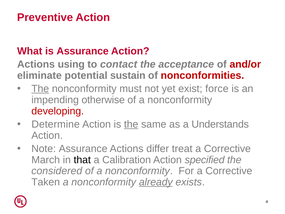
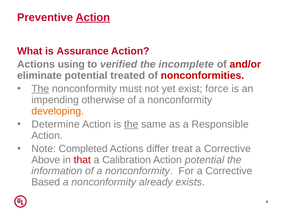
Action at (93, 17) underline: none -> present
contact: contact -> verified
acceptance: acceptance -> incomplete
sustain: sustain -> treated
developing colour: red -> orange
Understands: Understands -> Responsible
Note Assurance: Assurance -> Completed
March: March -> Above
that colour: black -> red
Action specified: specified -> potential
considered: considered -> information
Taken: Taken -> Based
already underline: present -> none
